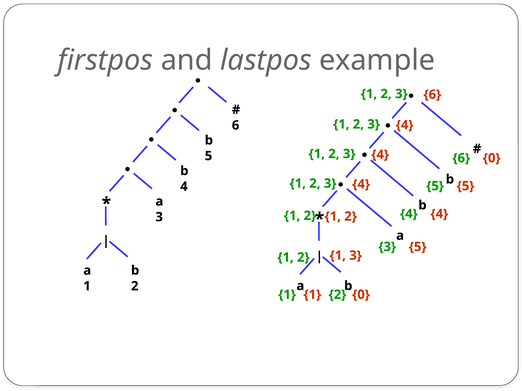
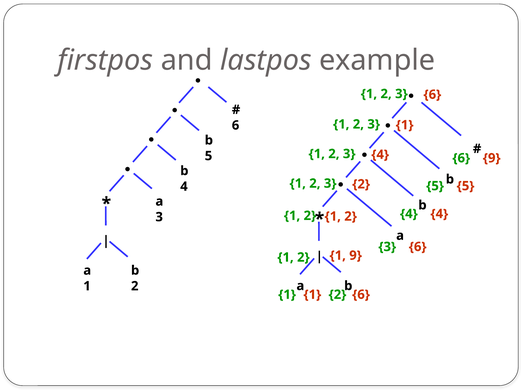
4 at (405, 125): 4 -> 1
6 0: 0 -> 9
4 at (361, 184): 4 -> 2
5 at (418, 247): 5 -> 6
1 3: 3 -> 9
2 0: 0 -> 6
